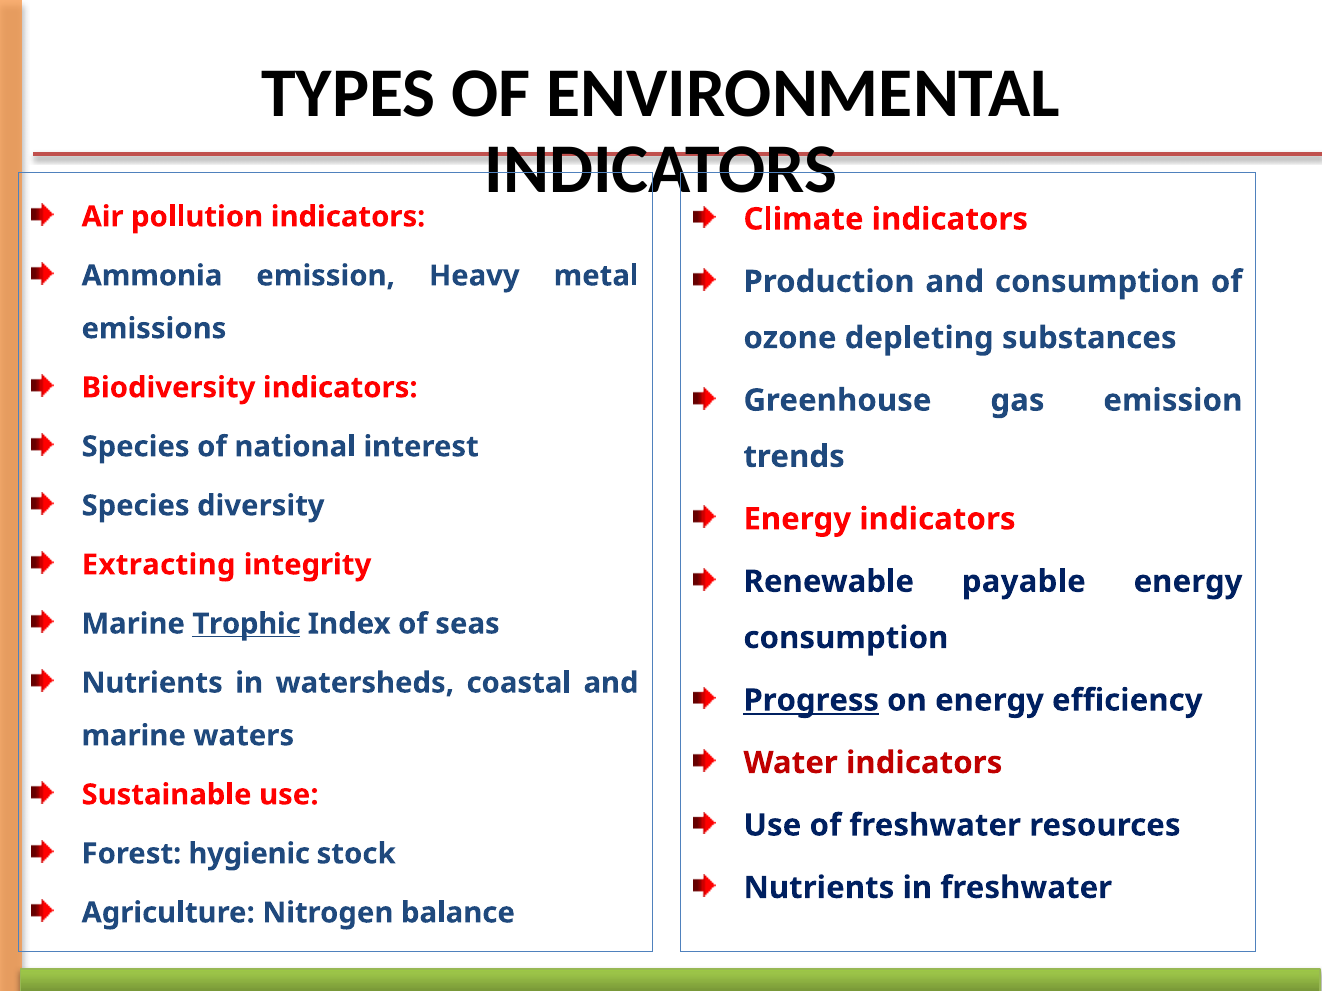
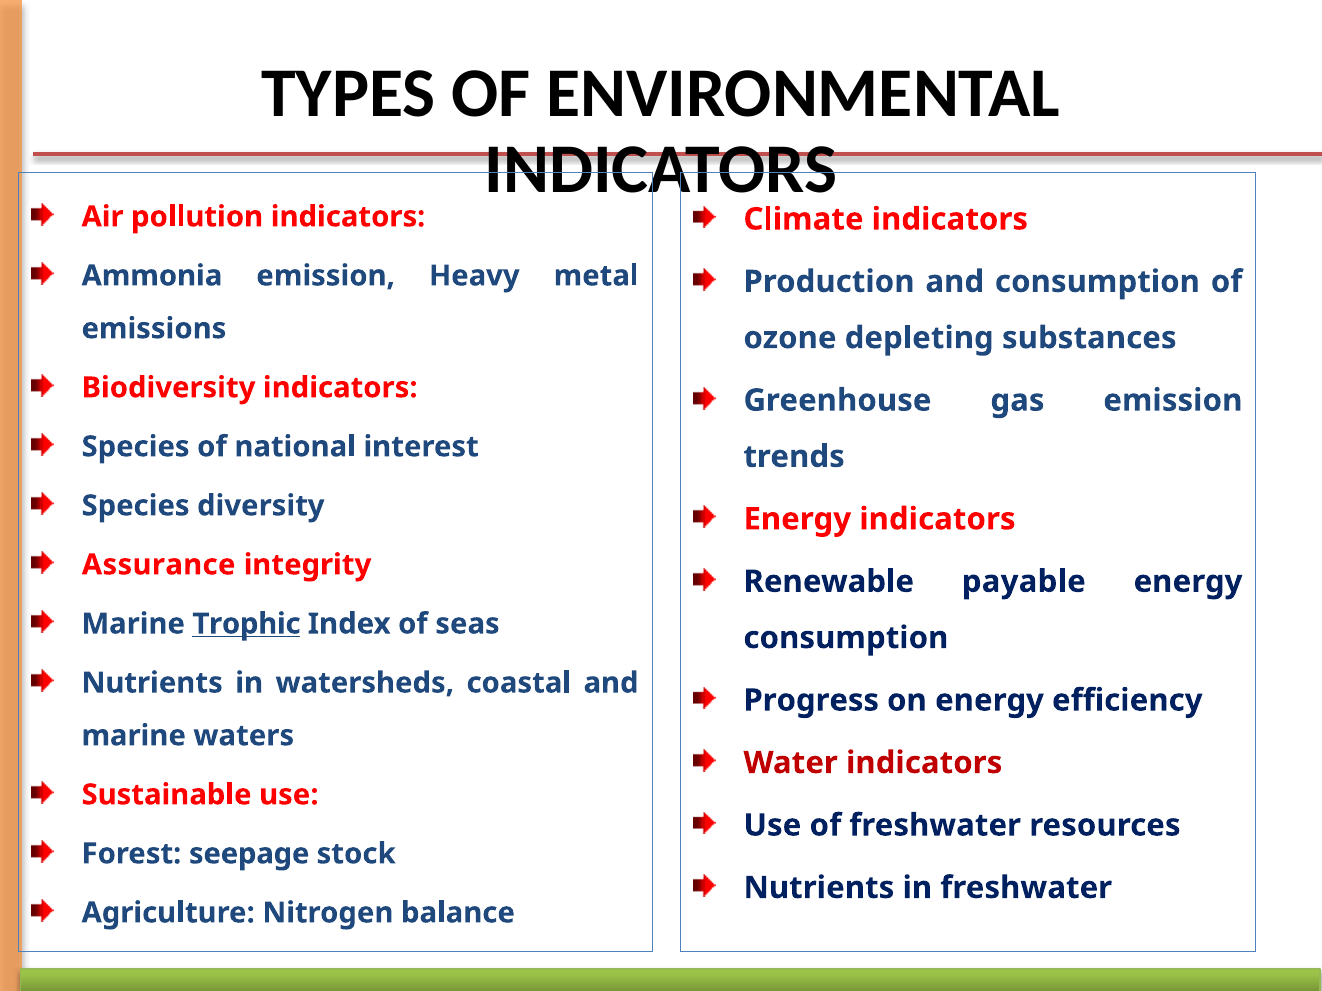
Extracting: Extracting -> Assurance
Progress underline: present -> none
hygienic: hygienic -> seepage
